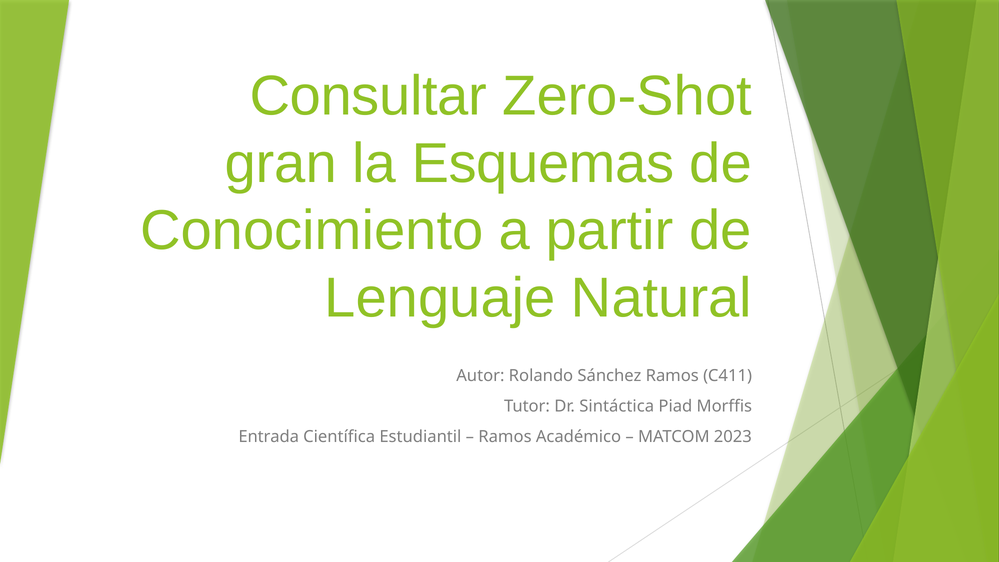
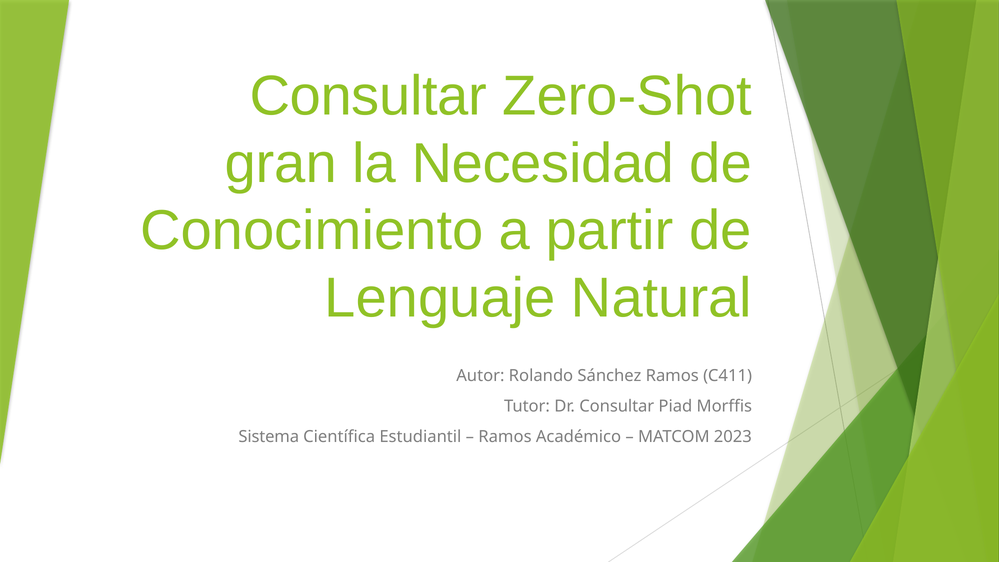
Esquemas: Esquemas -> Necesidad
Dr Sintáctica: Sintáctica -> Consultar
Entrada: Entrada -> Sistema
